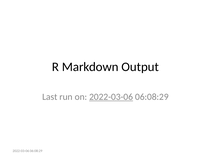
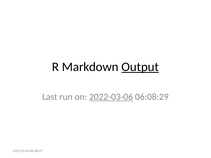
Output underline: none -> present
